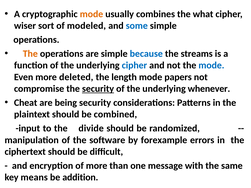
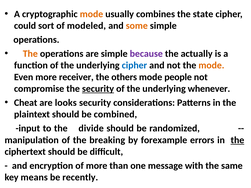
what: what -> state
wiser: wiser -> could
some colour: blue -> orange
because colour: blue -> purple
streams: streams -> actually
mode at (211, 65) colour: blue -> orange
deleted: deleted -> receiver
length: length -> others
papers: papers -> people
being: being -> looks
software: software -> breaking
the at (237, 140) underline: none -> present
addition: addition -> recently
